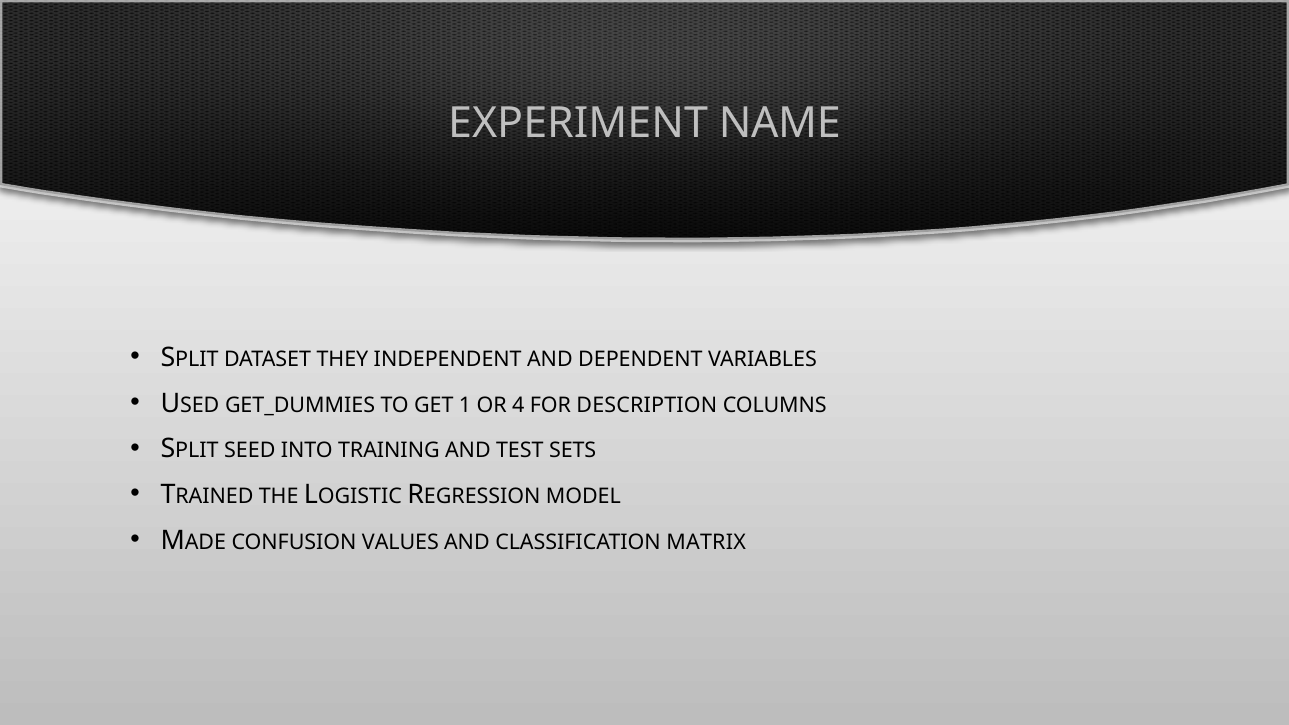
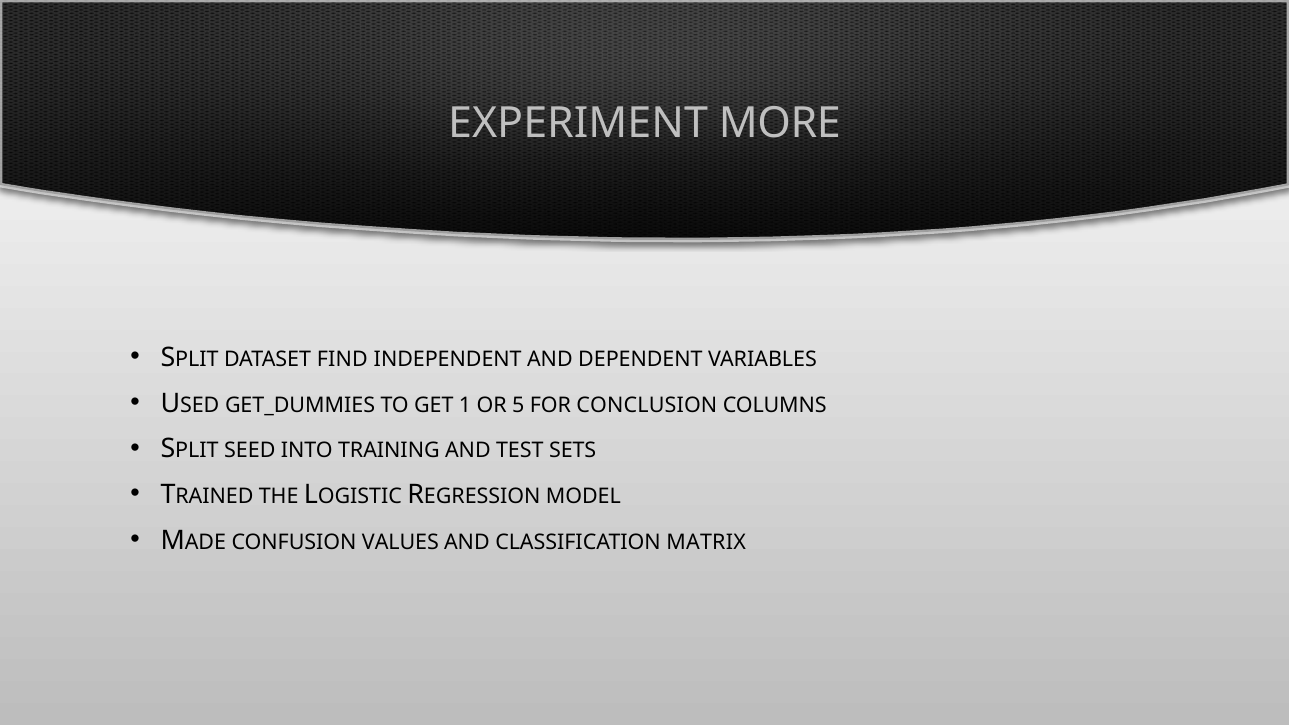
NAME: NAME -> MORE
THEY: THEY -> FIND
4: 4 -> 5
DESCRIPTION: DESCRIPTION -> CONCLUSION
